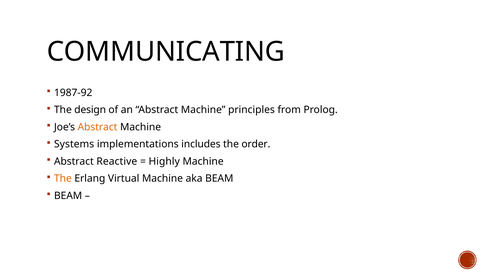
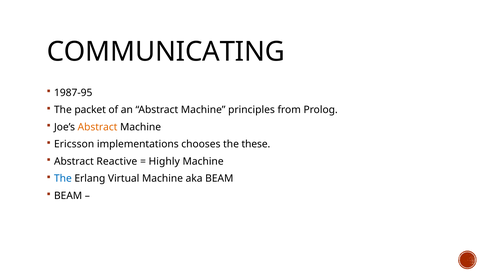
1987-92: 1987-92 -> 1987-95
design: design -> packet
Systems: Systems -> Ericsson
includes: includes -> chooses
order: order -> these
The at (63, 178) colour: orange -> blue
